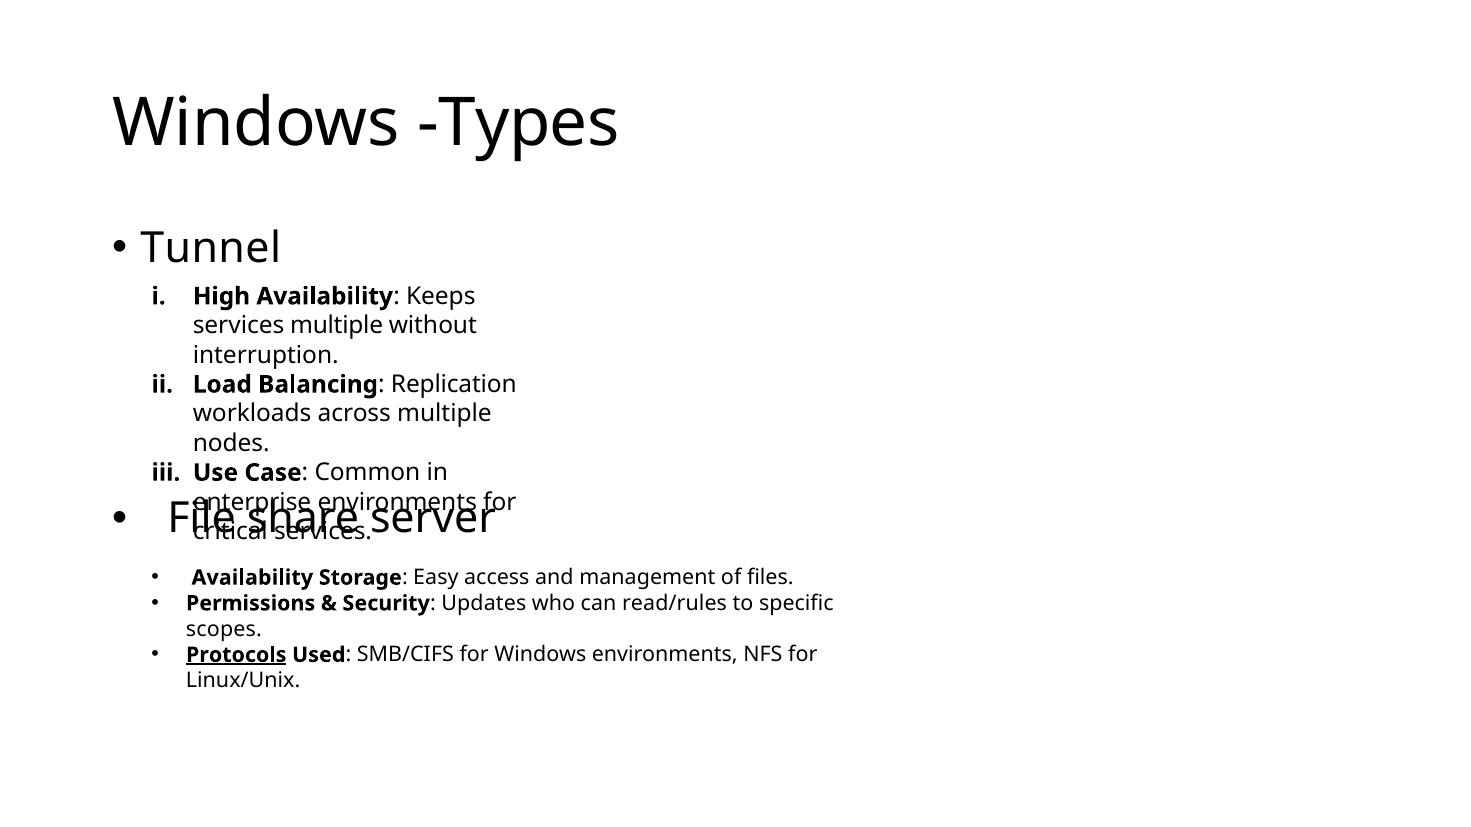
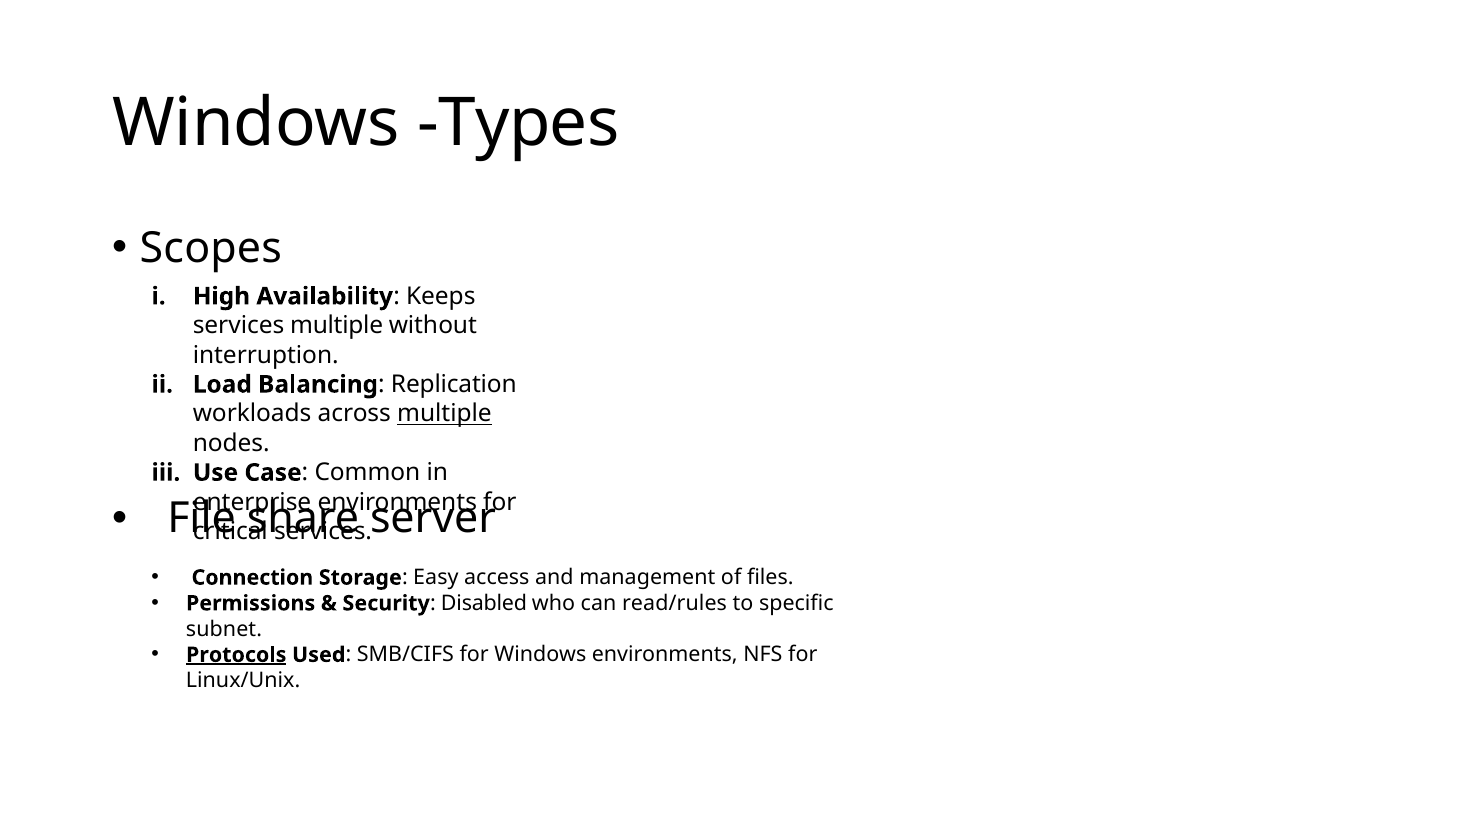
Tunnel: Tunnel -> Scopes
multiple at (444, 414) underline: none -> present
Availability at (252, 578): Availability -> Connection
Updates: Updates -> Disabled
scopes: scopes -> subnet
